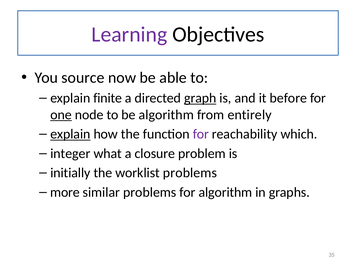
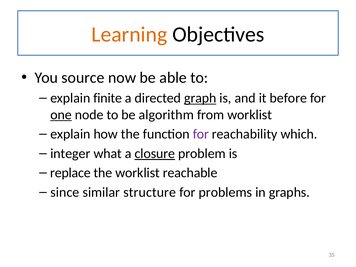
Learning colour: purple -> orange
from entirely: entirely -> worklist
explain at (70, 134) underline: present -> none
closure underline: none -> present
initially: initially -> replace
worklist problems: problems -> reachable
more: more -> since
similar problems: problems -> structure
for algorithm: algorithm -> problems
